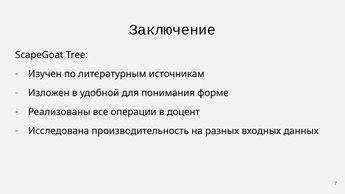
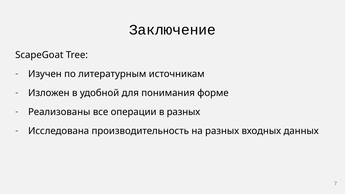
в доцент: доцент -> разных
